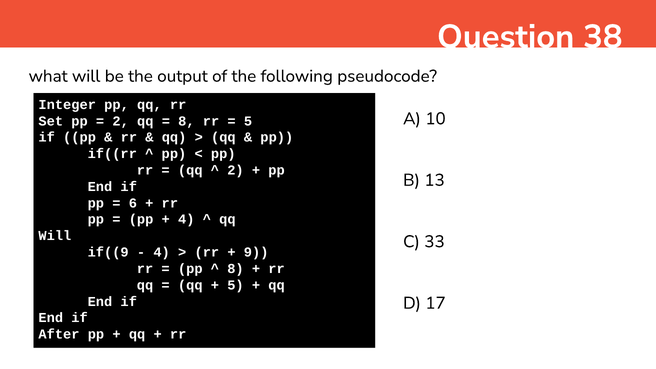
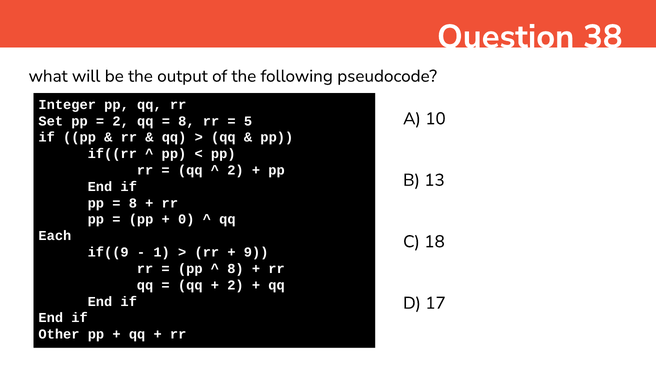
6 at (133, 203): 6 -> 8
4 at (186, 219): 4 -> 0
Will at (55, 236): Will -> Each
33: 33 -> 18
4 at (162, 252): 4 -> 1
5 at (235, 285): 5 -> 2
After: After -> Other
